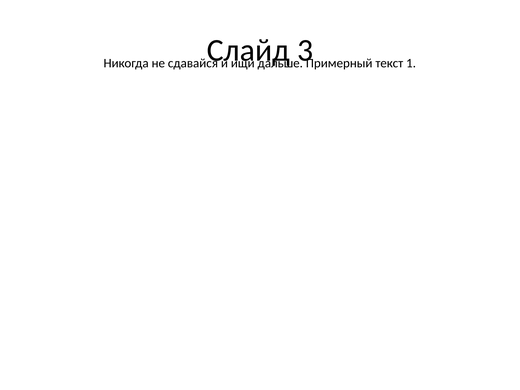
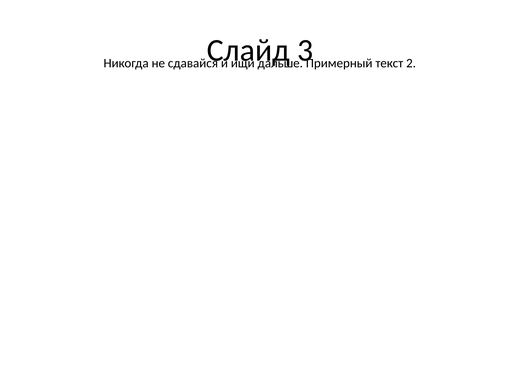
1: 1 -> 2
